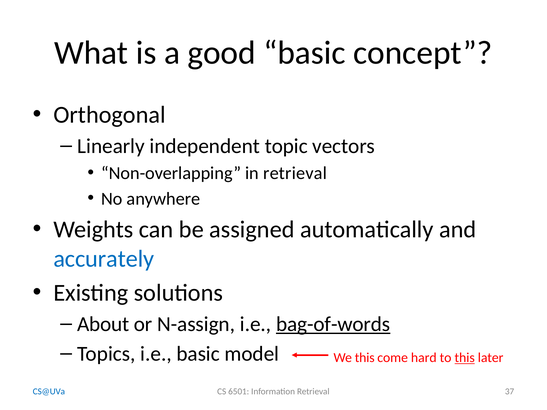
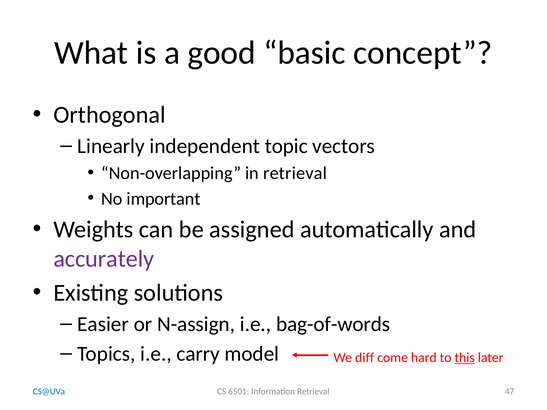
anywhere: anywhere -> important
accurately colour: blue -> purple
About: About -> Easier
bag-of-words underline: present -> none
i.e basic: basic -> carry
We this: this -> diff
37: 37 -> 47
